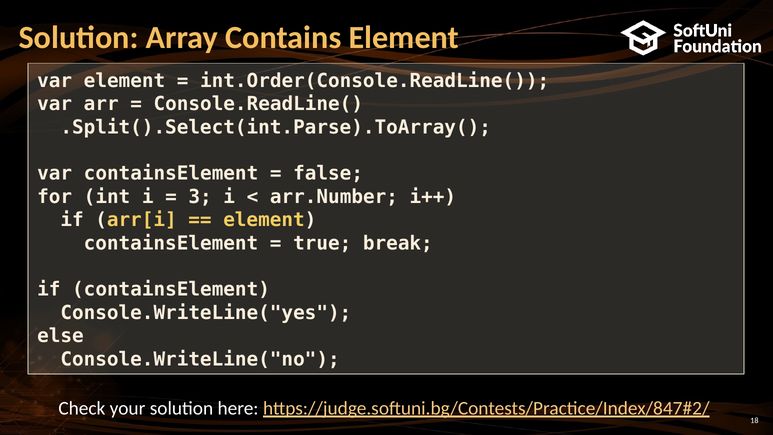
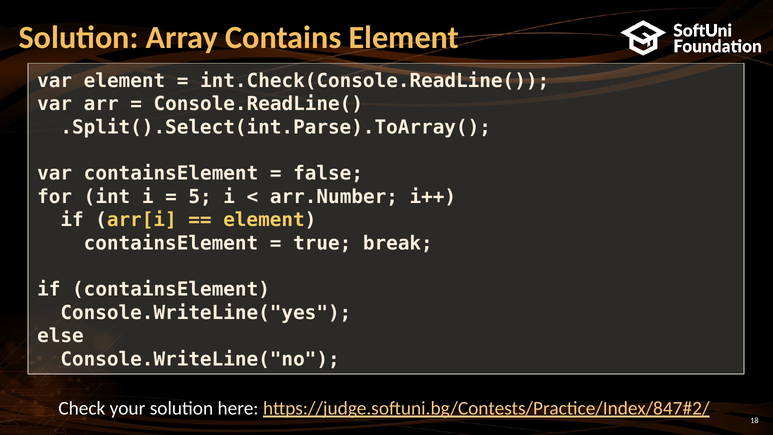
int.Order(Console.ReadLine(: int.Order(Console.ReadLine( -> int.Check(Console.ReadLine(
3: 3 -> 5
